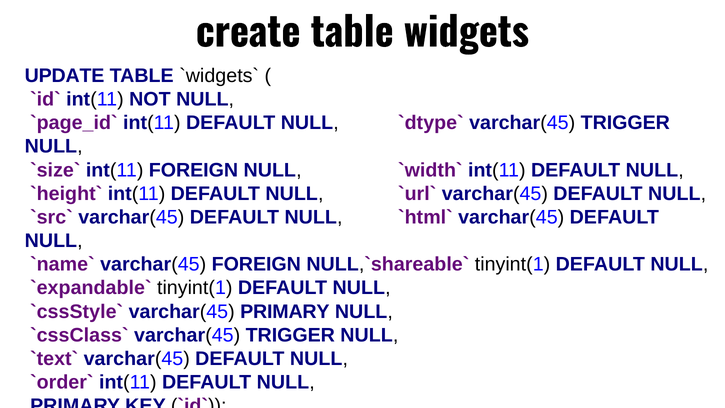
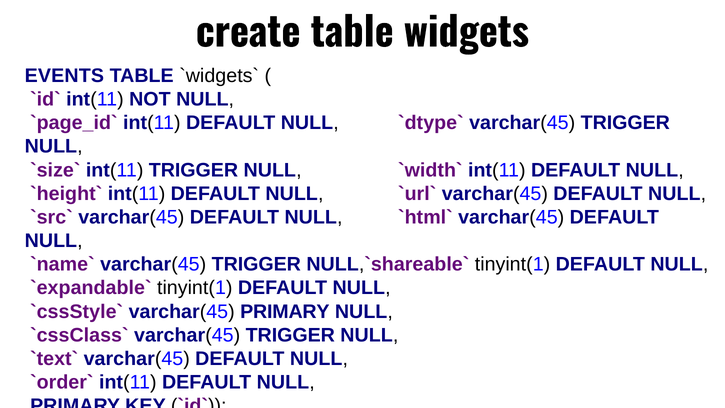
UPDATE: UPDATE -> EVENTS
int(11 FOREIGN: FOREIGN -> TRIGGER
FOREIGN at (256, 264): FOREIGN -> TRIGGER
